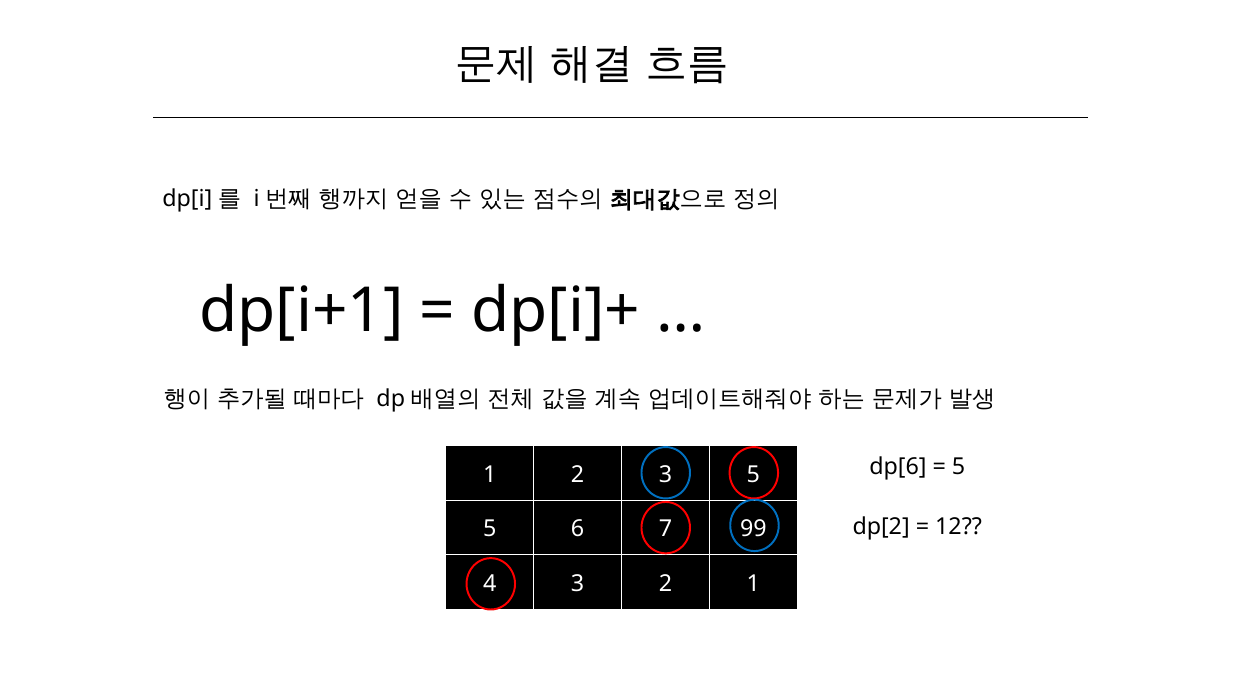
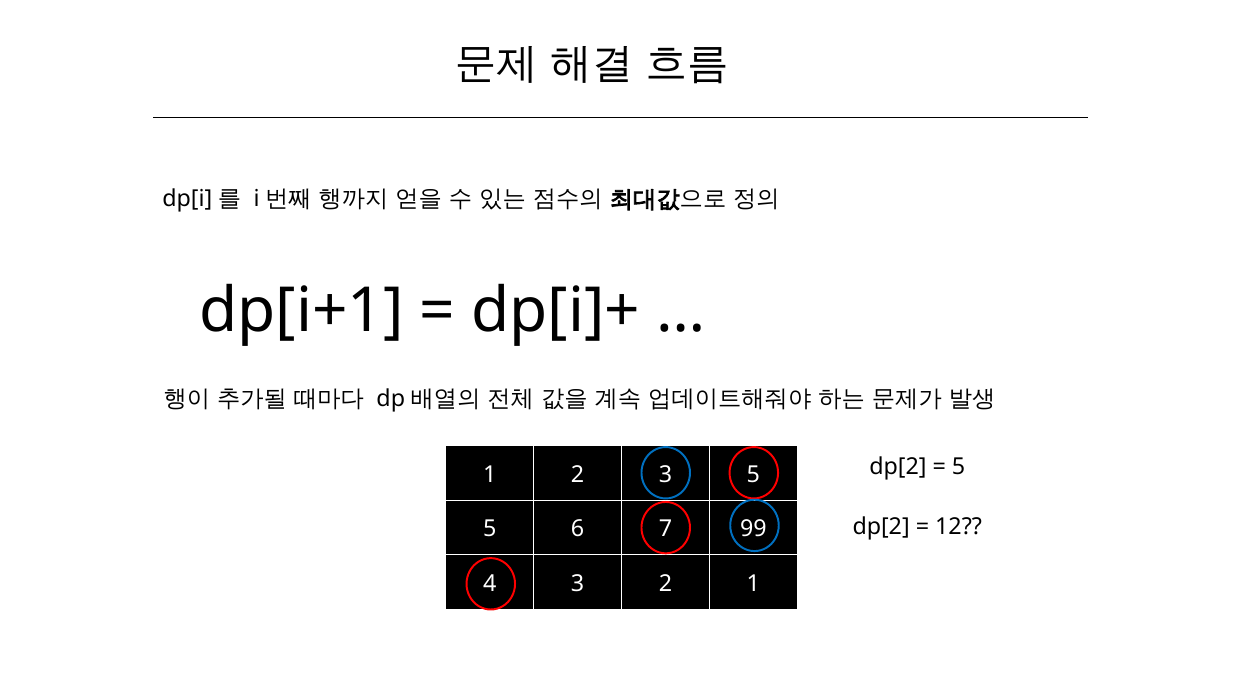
dp[6 at (898, 467): dp[6 -> dp[2
